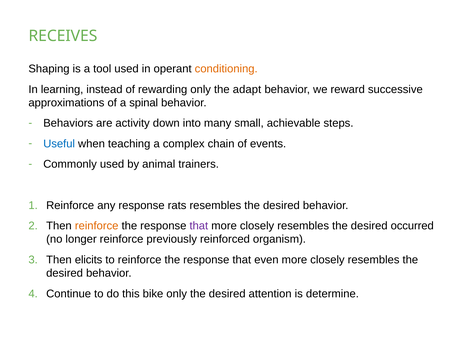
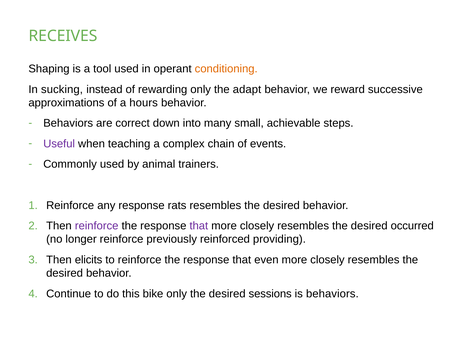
learning: learning -> sucking
spinal: spinal -> hours
activity: activity -> correct
Useful colour: blue -> purple
reinforce at (97, 226) colour: orange -> purple
organism: organism -> providing
attention: attention -> sessions
is determine: determine -> behaviors
